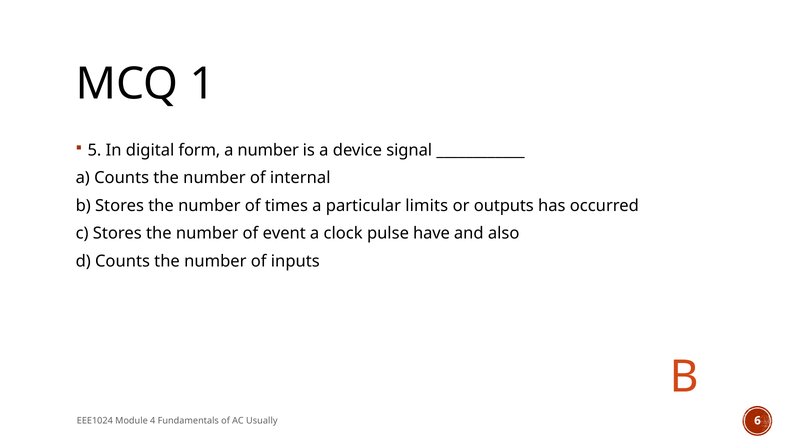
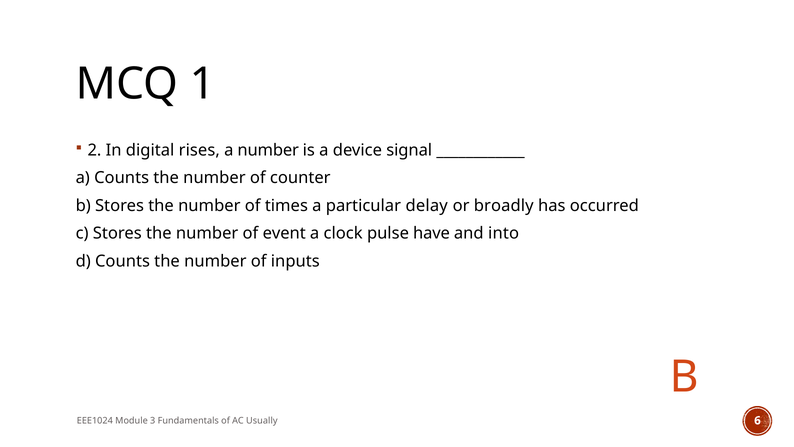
5: 5 -> 2
form: form -> rises
internal: internal -> counter
limits: limits -> delay
outputs: outputs -> broadly
also: also -> into
4: 4 -> 3
